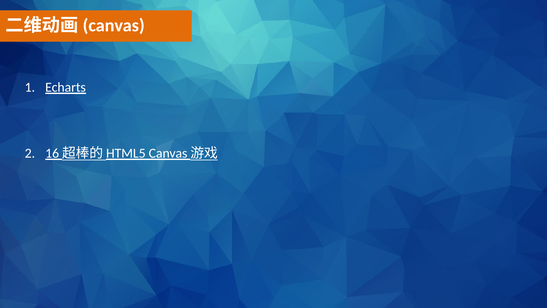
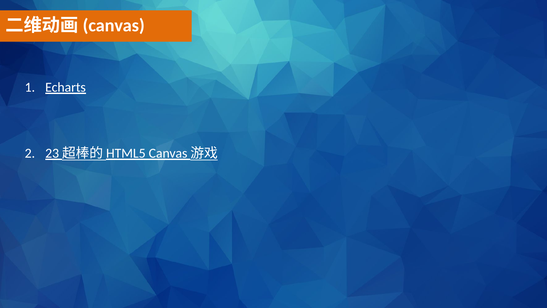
16: 16 -> 23
